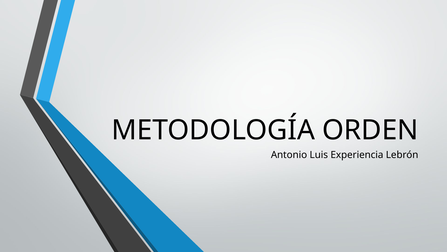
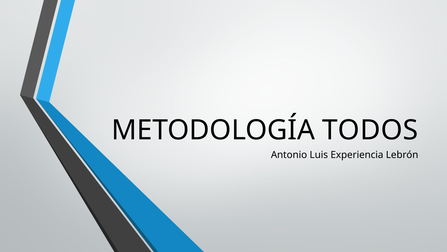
ORDEN: ORDEN -> TODOS
